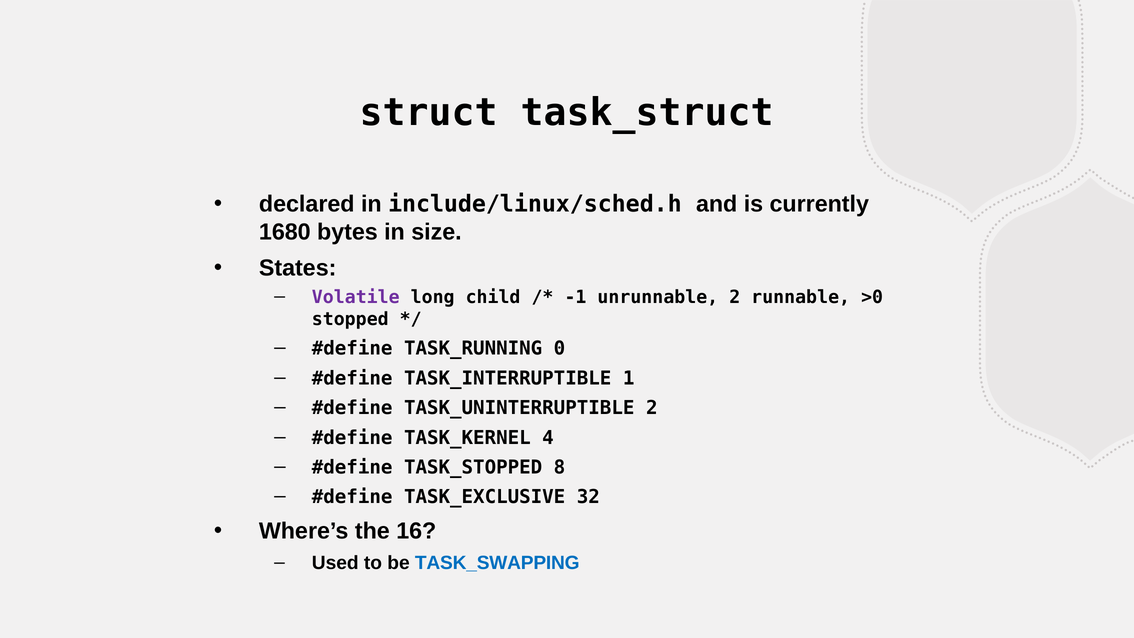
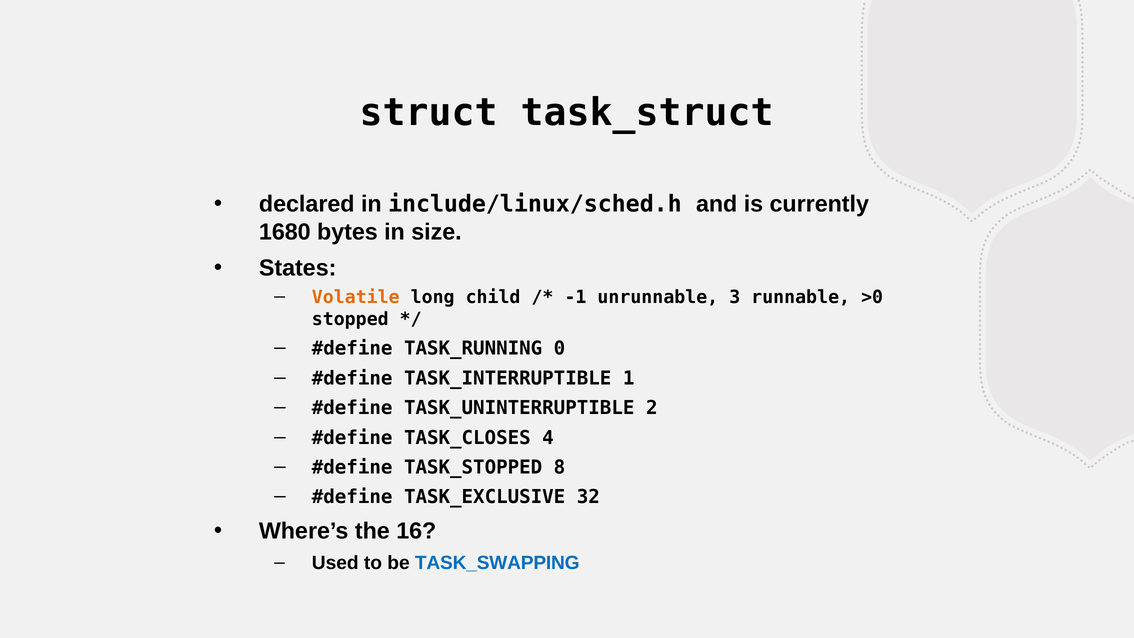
Volatile colour: purple -> orange
unrunnable 2: 2 -> 3
TASK_KERNEL: TASK_KERNEL -> TASK_CLOSES
